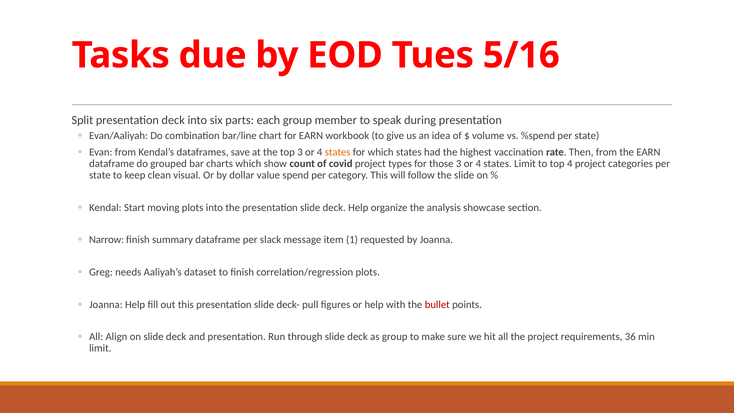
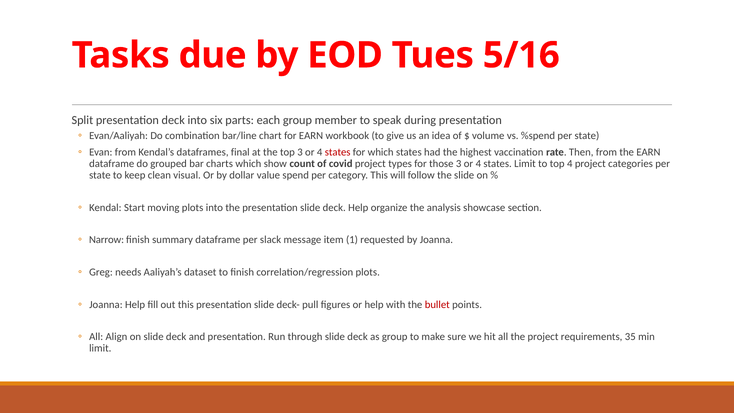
save: save -> final
states at (338, 152) colour: orange -> red
36: 36 -> 35
